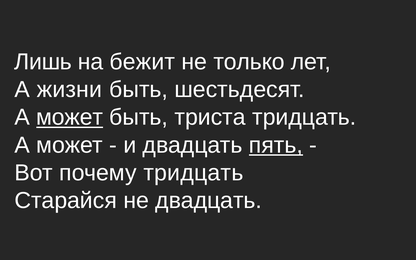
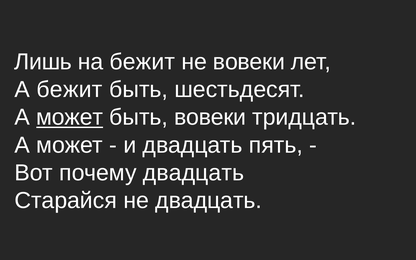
не только: только -> вовеки
А жизни: жизни -> бежит
быть триста: триста -> вовеки
пять underline: present -> none
почему тридцать: тридцать -> двадцать
